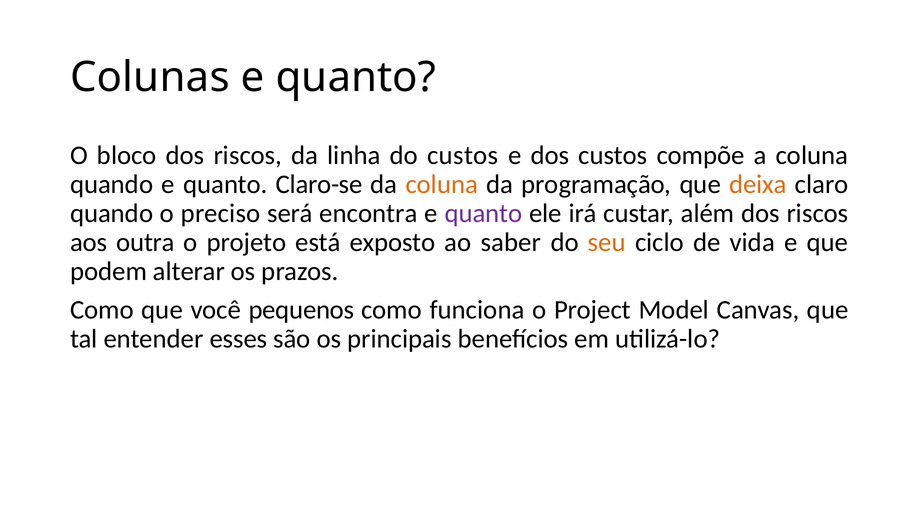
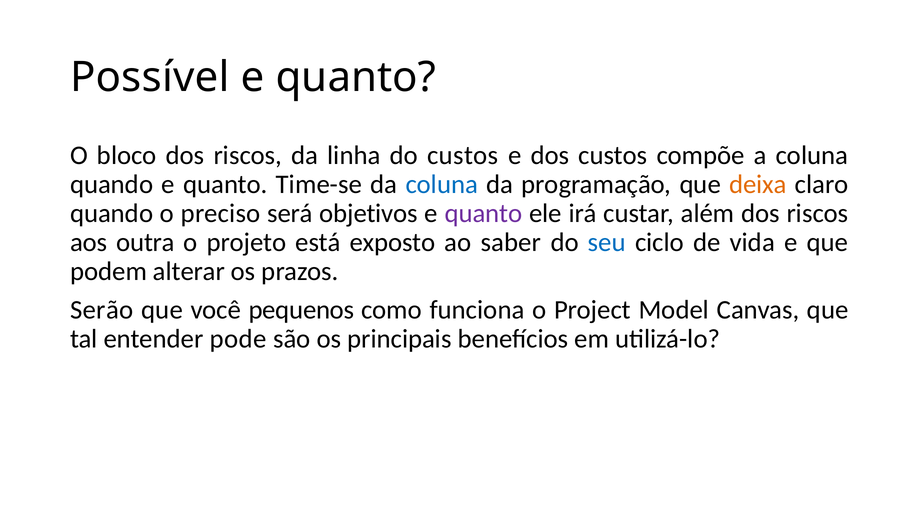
Colunas: Colunas -> Possível
Claro-se: Claro-se -> Time-se
coluna at (442, 184) colour: orange -> blue
encontra: encontra -> objetivos
seu colour: orange -> blue
Como at (102, 310): Como -> Serão
esses: esses -> pode
